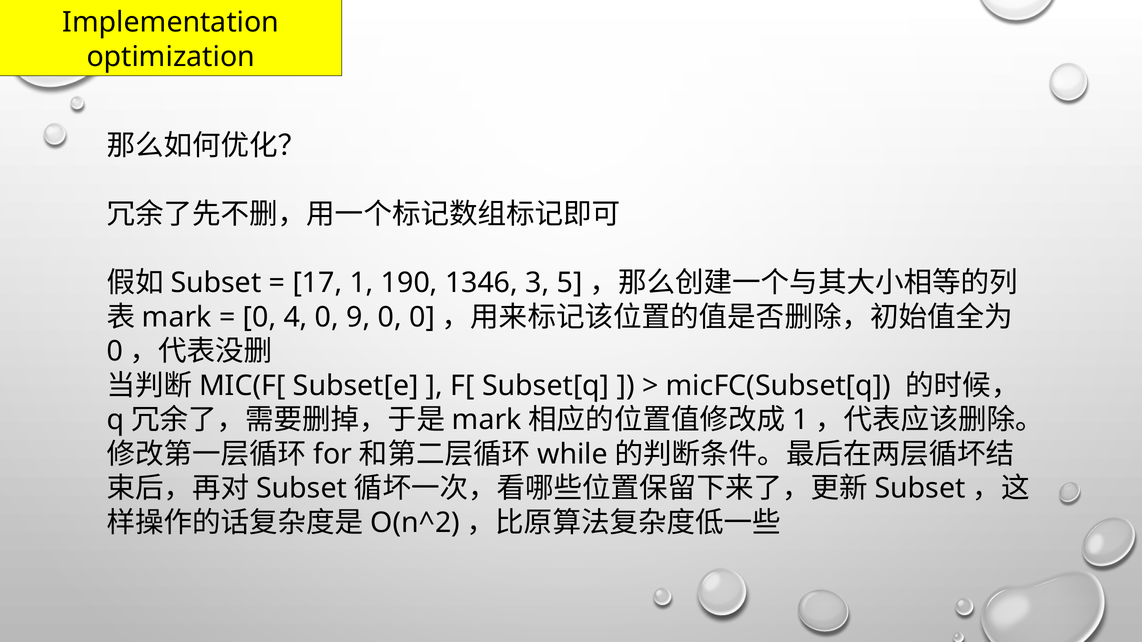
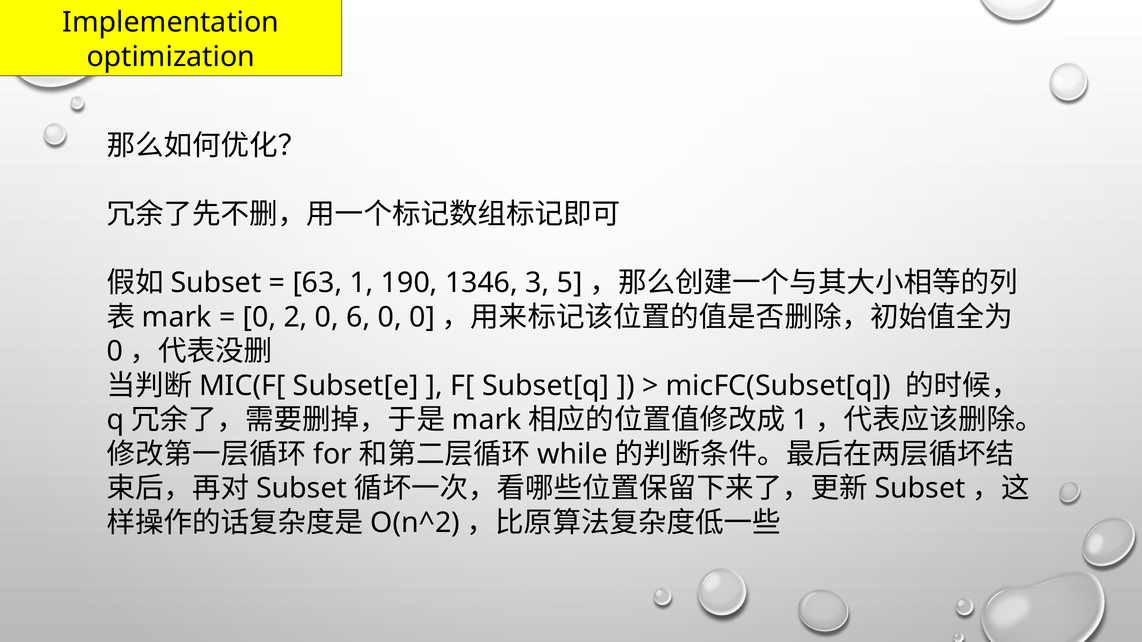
17: 17 -> 63
4: 4 -> 2
9: 9 -> 6
